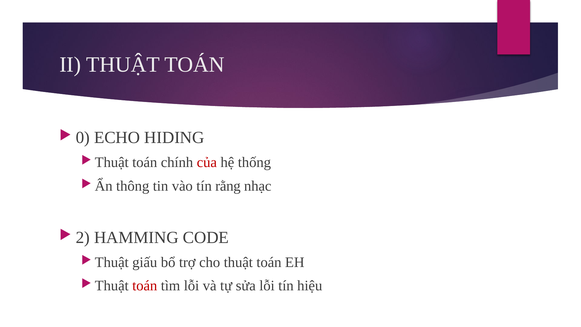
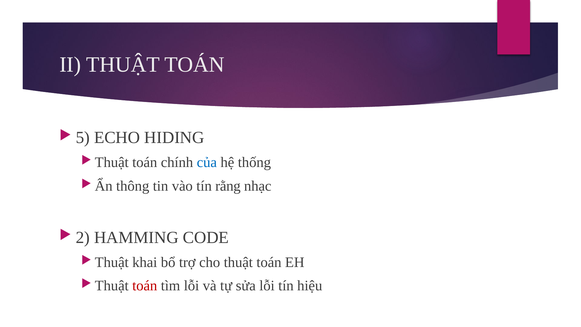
0: 0 -> 5
của colour: red -> blue
giấu: giấu -> khai
